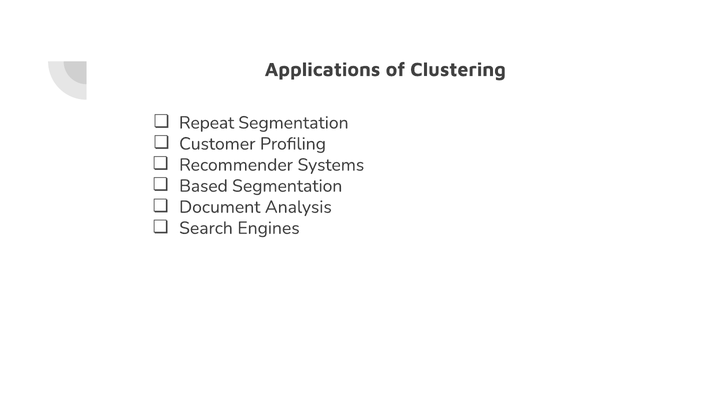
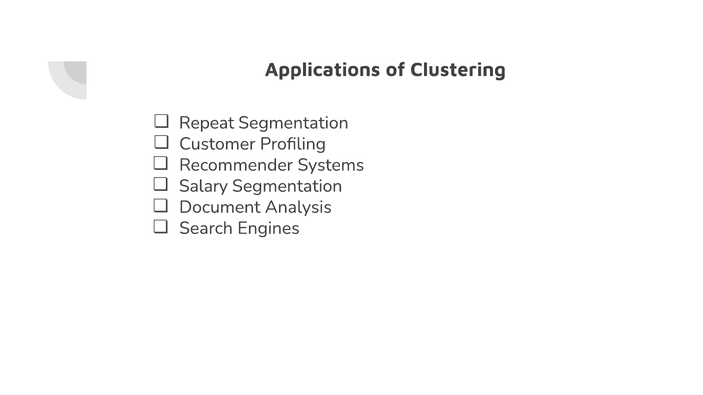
Based: Based -> Salary
